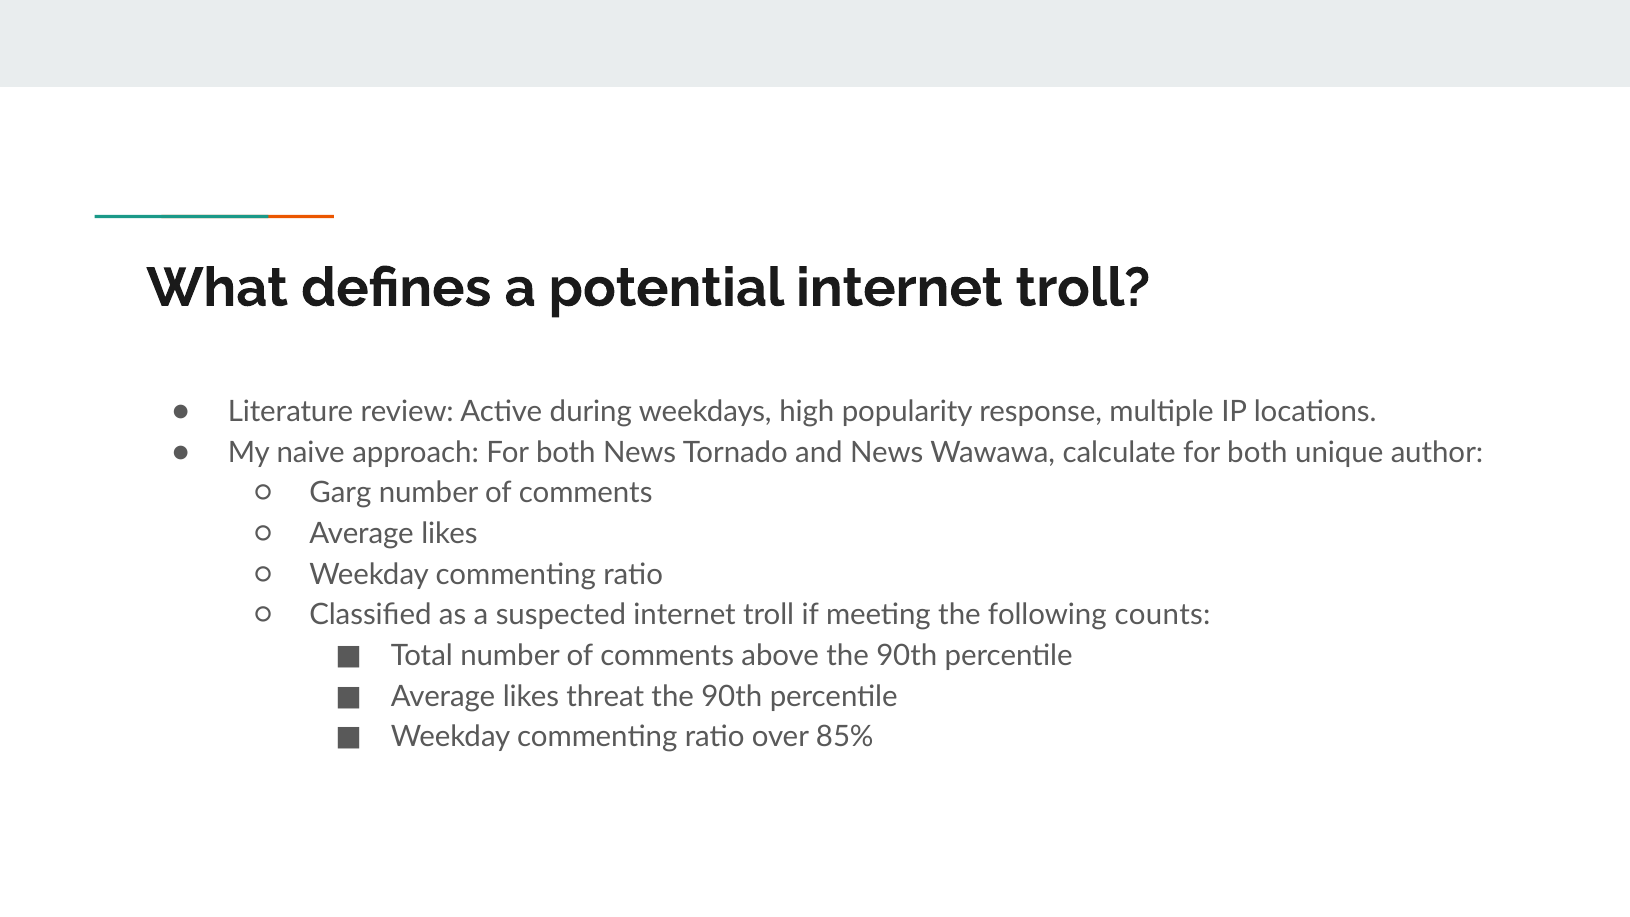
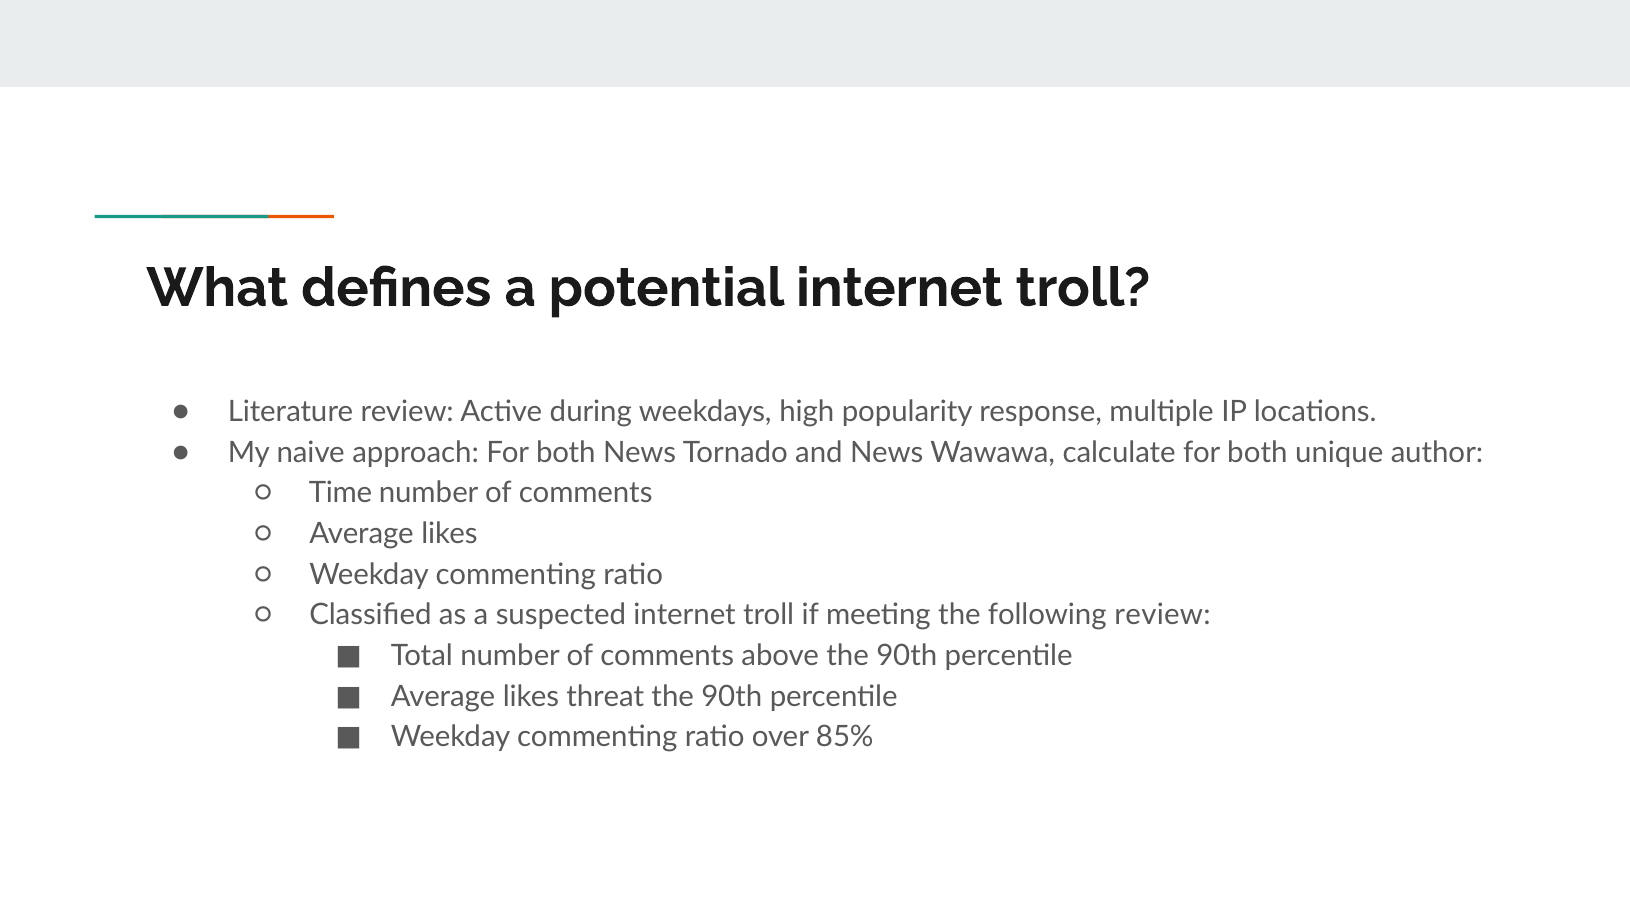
Garg: Garg -> Time
following counts: counts -> review
